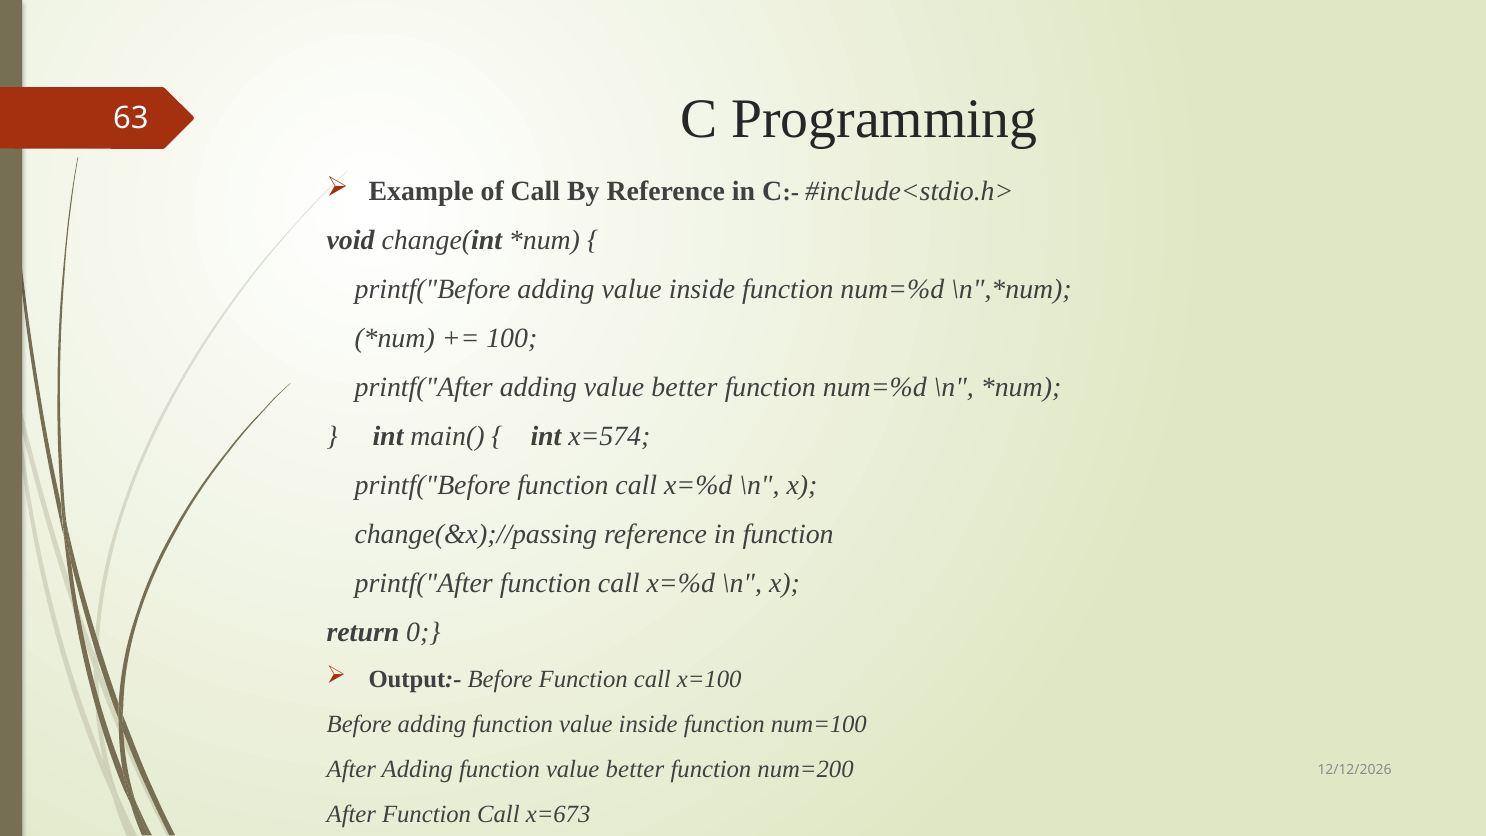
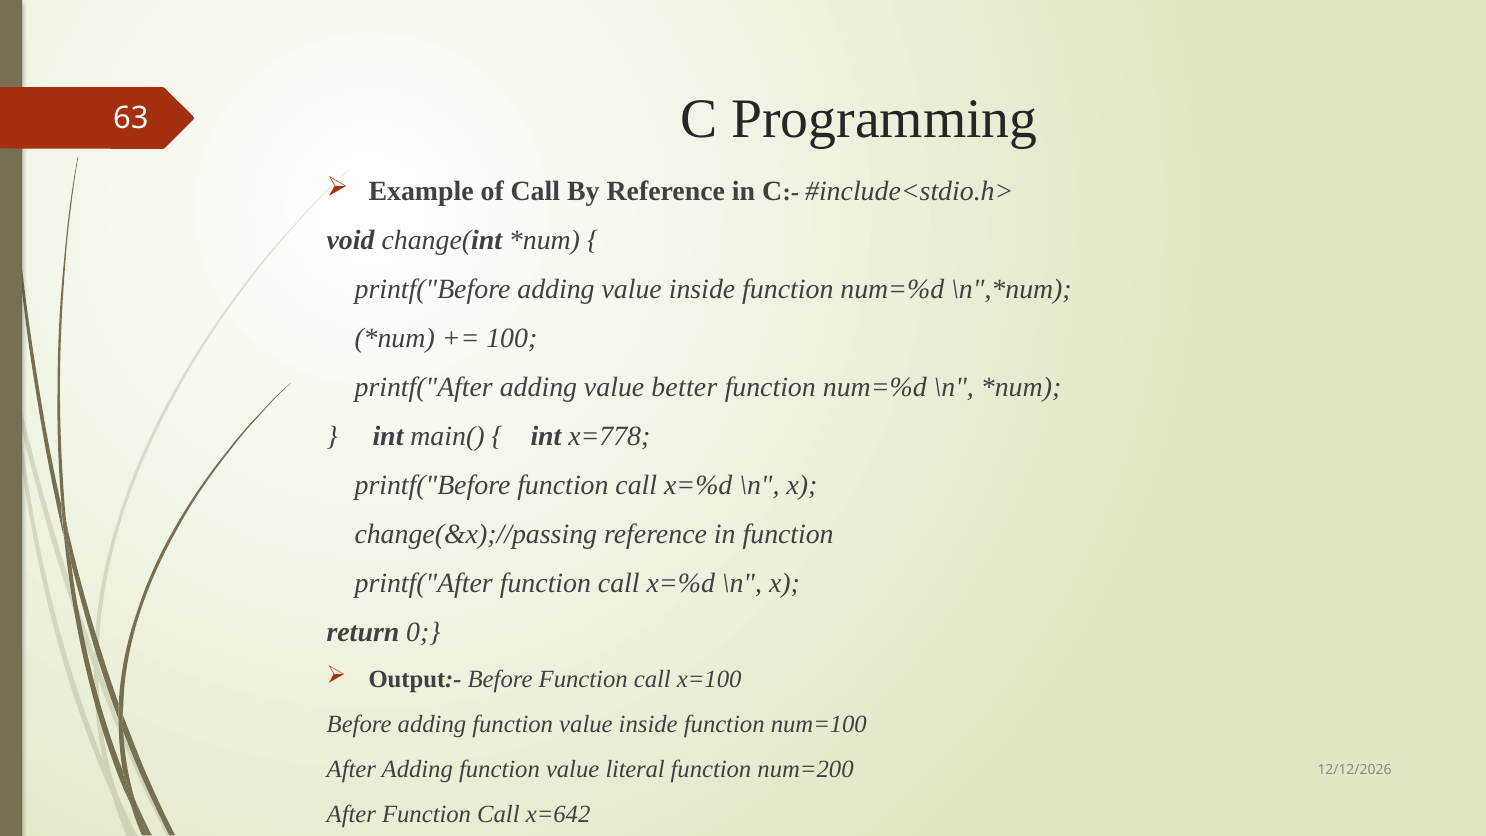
x=574: x=574 -> x=778
function value better: better -> literal
x=673: x=673 -> x=642
